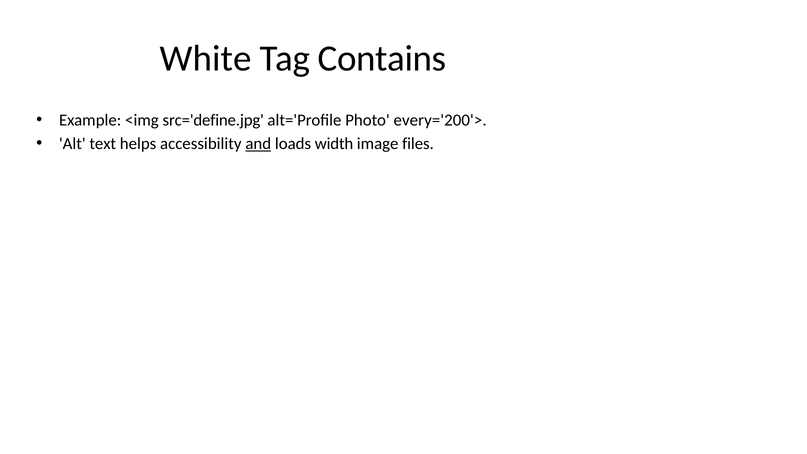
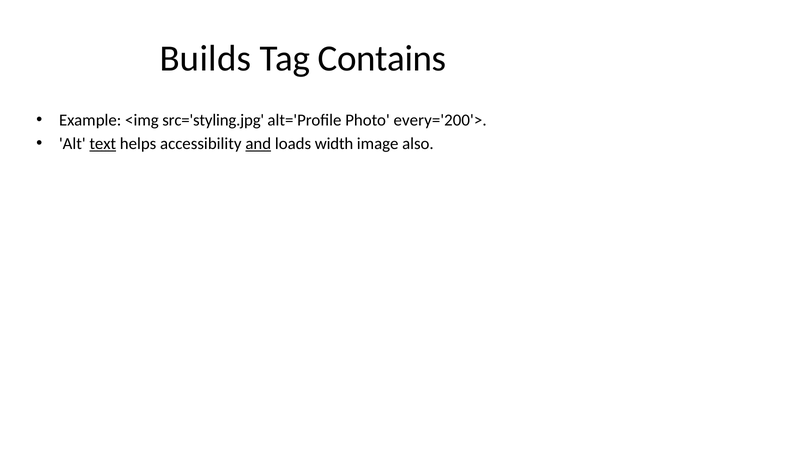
White: White -> Builds
src='define.jpg: src='define.jpg -> src='styling.jpg
text underline: none -> present
files: files -> also
